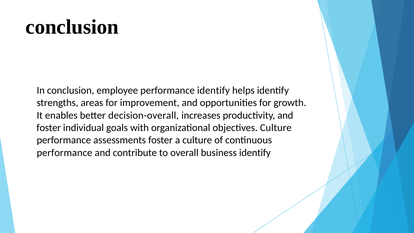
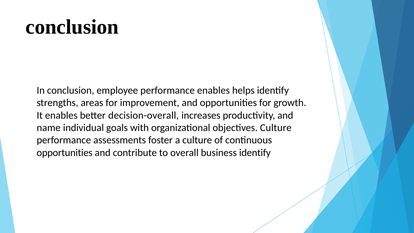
performance identify: identify -> enables
foster at (49, 128): foster -> name
performance at (64, 153): performance -> opportunities
